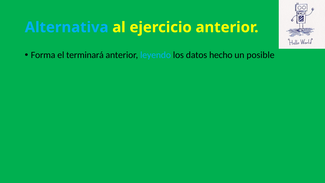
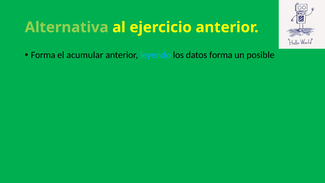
Alternativa colour: light blue -> light green
terminará: terminará -> acumular
datos hecho: hecho -> forma
